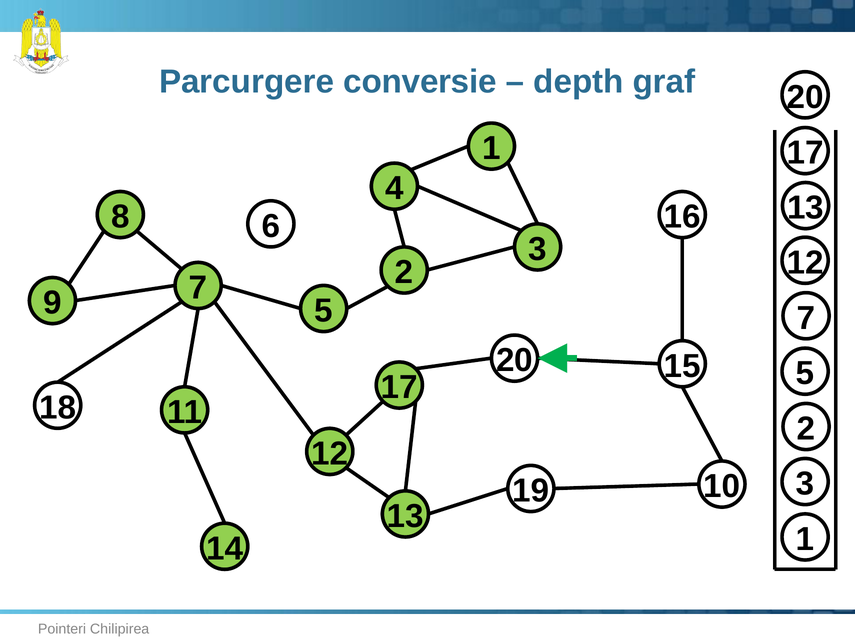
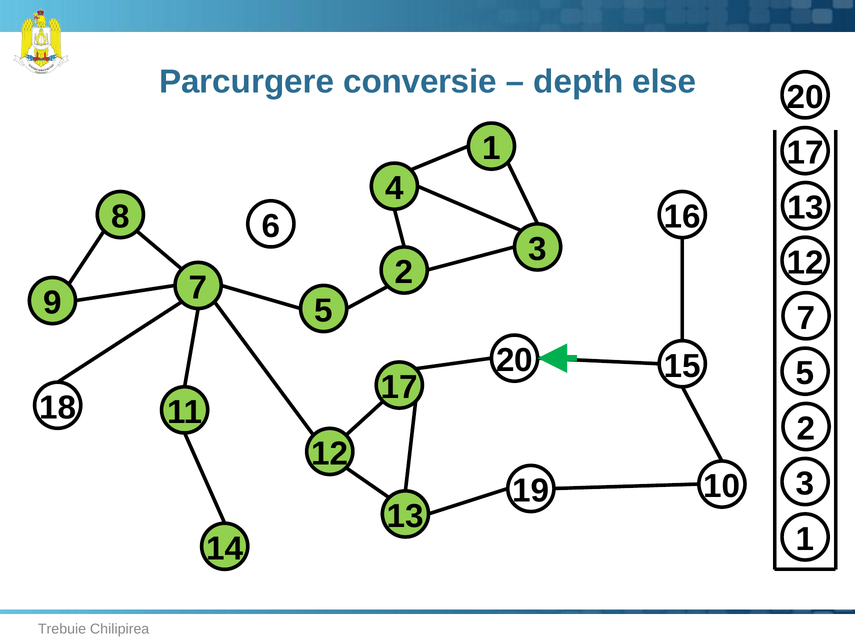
graf: graf -> else
Pointeri: Pointeri -> Trebuie
